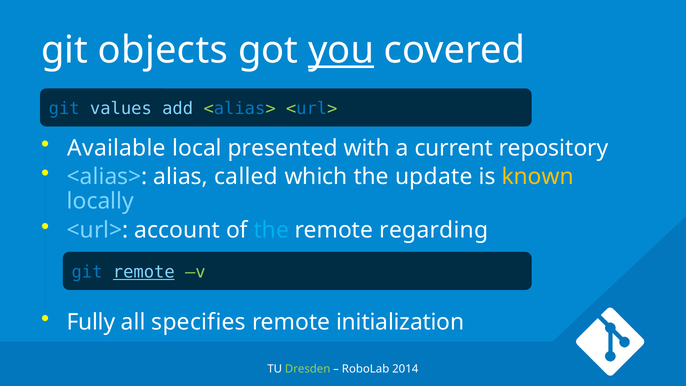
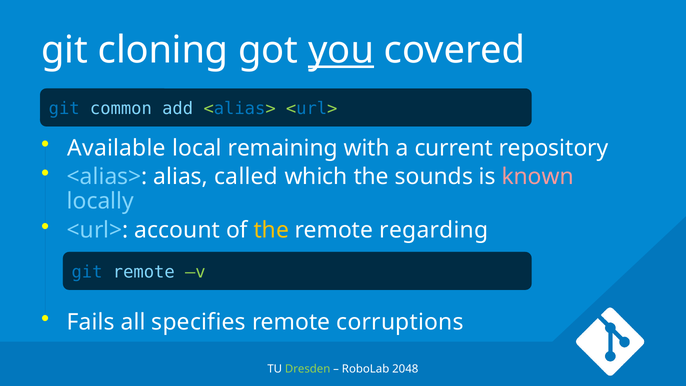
objects: objects -> cloning
values: values -> common
presented: presented -> remaining
update: update -> sounds
known colour: yellow -> pink
the at (271, 230) colour: light blue -> yellow
remote at (144, 272) underline: present -> none
Fully: Fully -> Fails
initialization: initialization -> corruptions
2014: 2014 -> 2048
